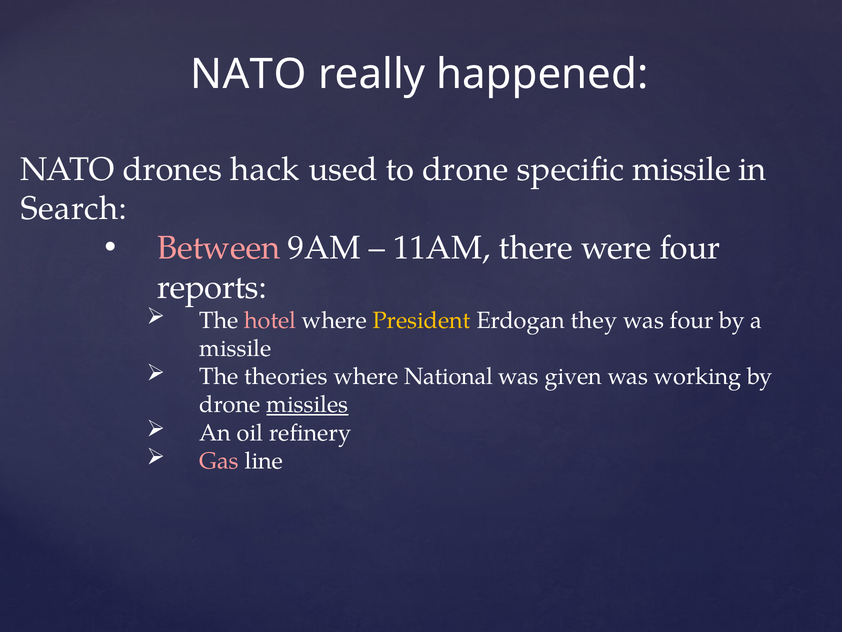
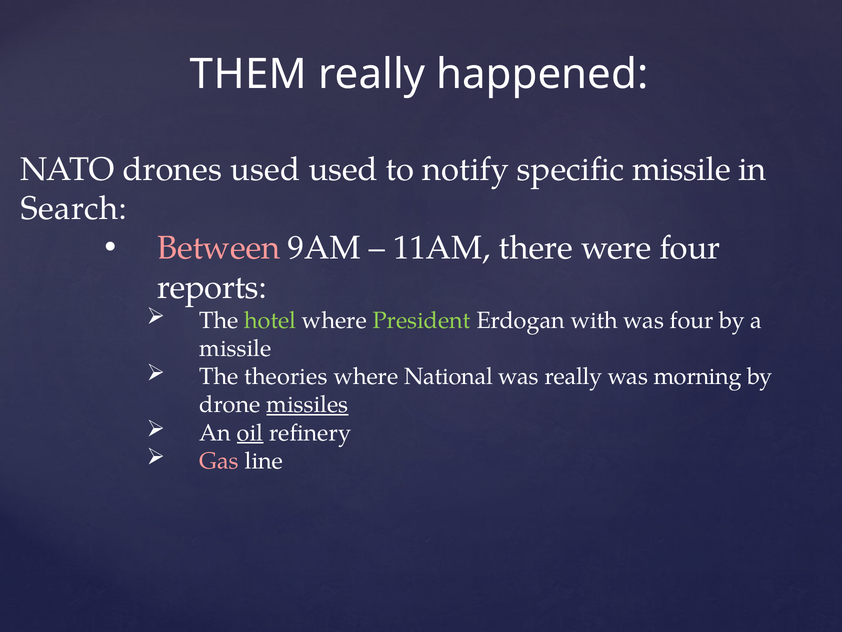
NATO at (248, 74): NATO -> THEM
drones hack: hack -> used
to drone: drone -> notify
hotel colour: pink -> light green
President colour: yellow -> light green
they: they -> with
was given: given -> really
working: working -> morning
oil underline: none -> present
